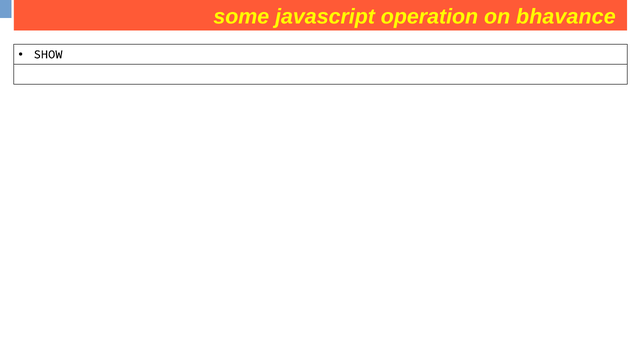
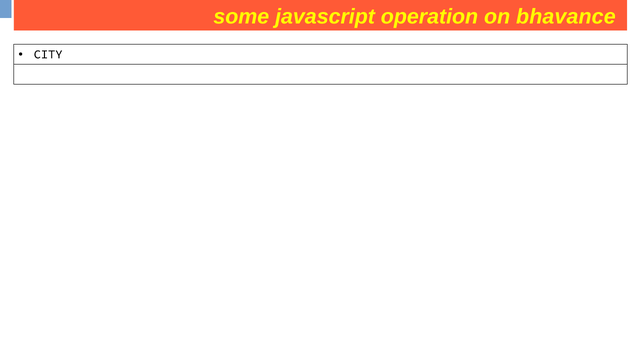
SHOW: SHOW -> CITY
